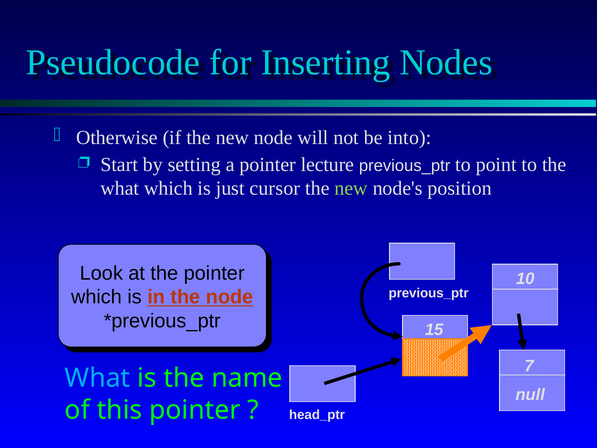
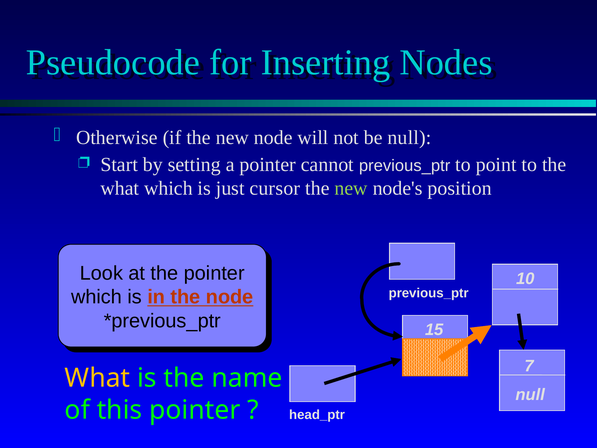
be into: into -> null
lecture: lecture -> cannot
What at (97, 378) colour: light blue -> yellow
